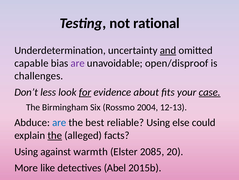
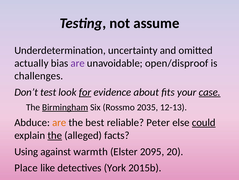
rational: rational -> assume
and underline: present -> none
capable: capable -> actually
less: less -> test
Birmingham underline: none -> present
2004: 2004 -> 2035
are at (59, 122) colour: blue -> orange
reliable Using: Using -> Peter
could underline: none -> present
2085: 2085 -> 2095
More: More -> Place
Abel: Abel -> York
